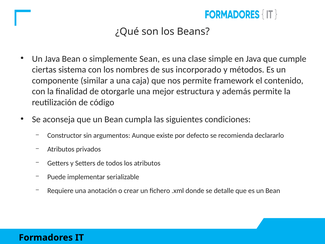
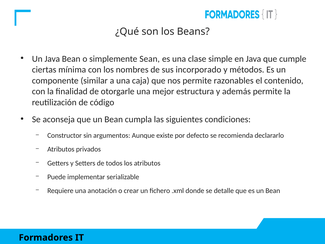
sistema: sistema -> mínima
framework: framework -> razonables
